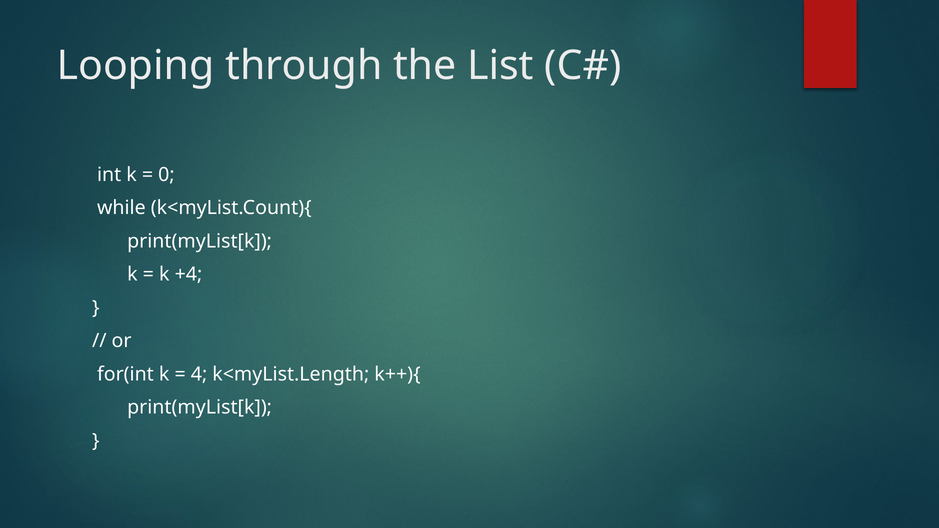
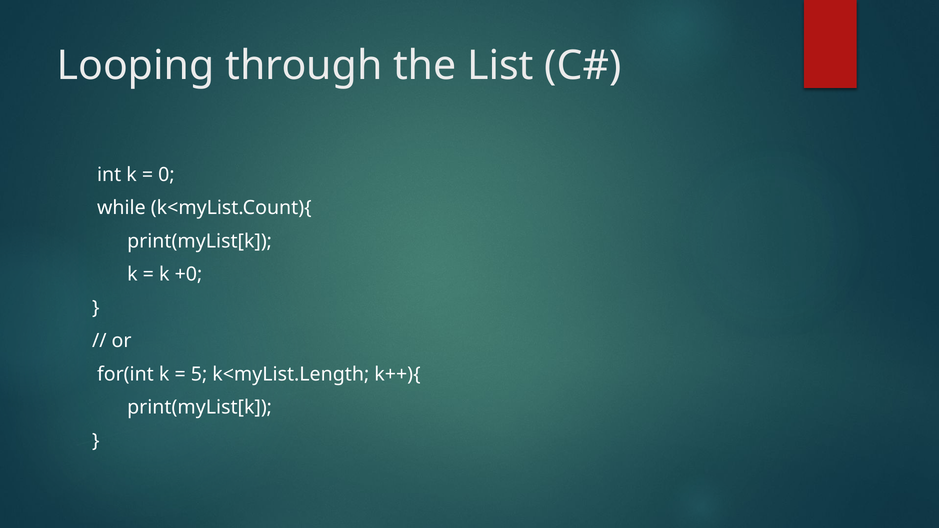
+4: +4 -> +0
4: 4 -> 5
